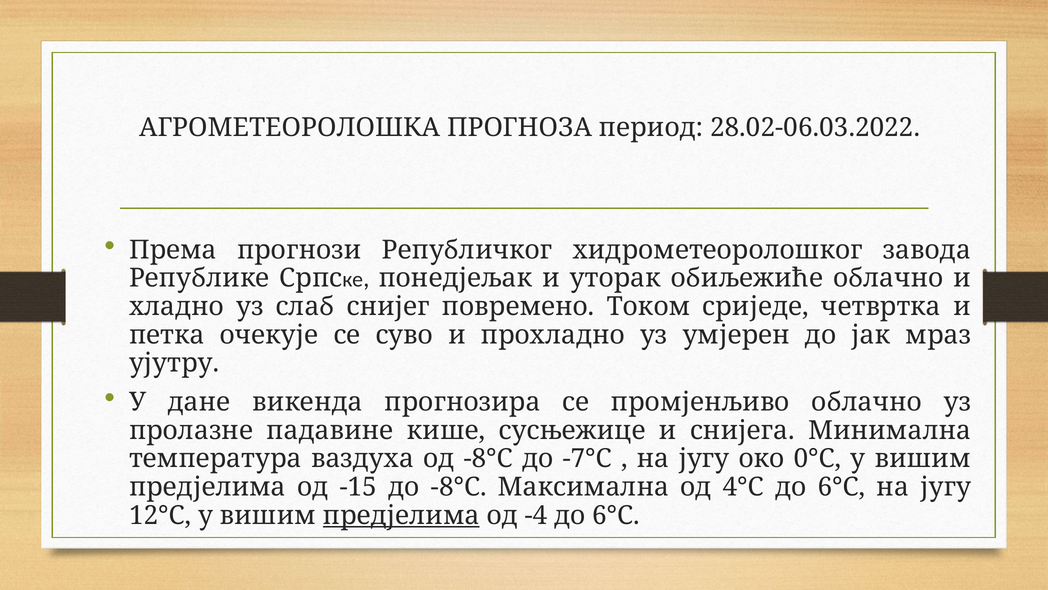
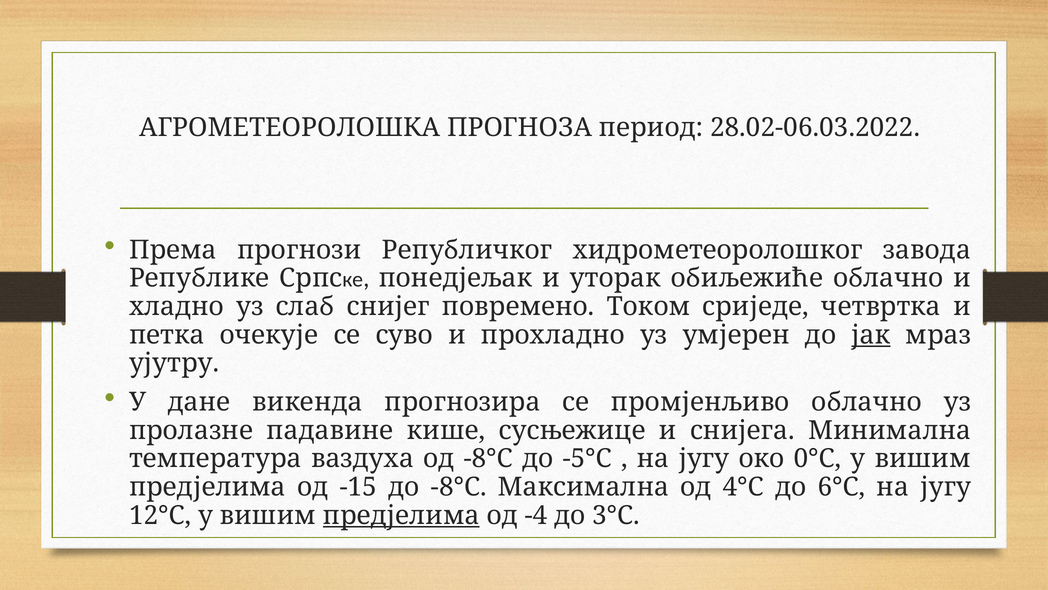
јак underline: none -> present
-7°С: -7°С -> -5°С
-4 до 6°С: 6°С -> 3°С
